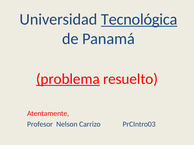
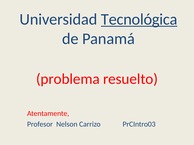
problema underline: present -> none
